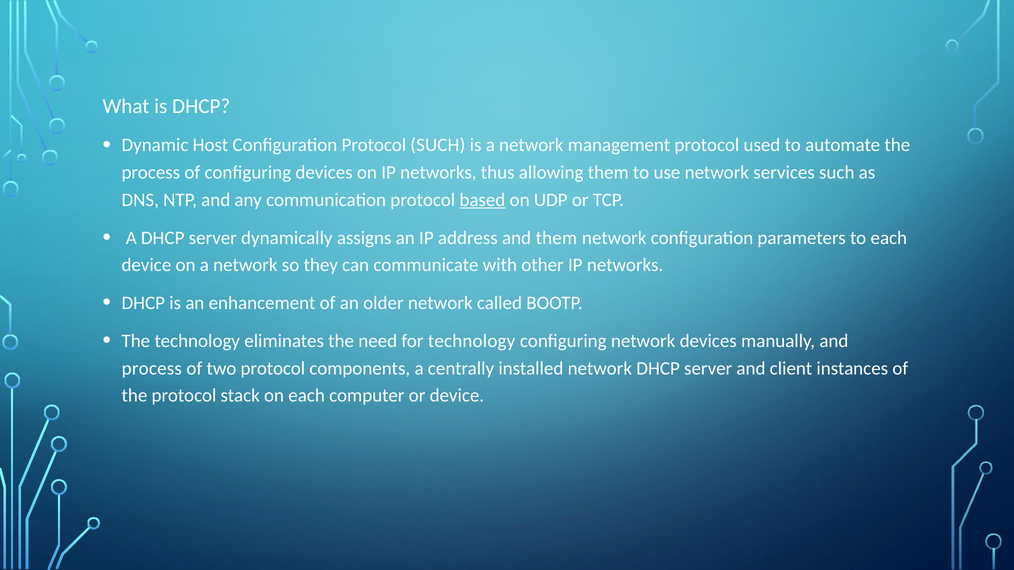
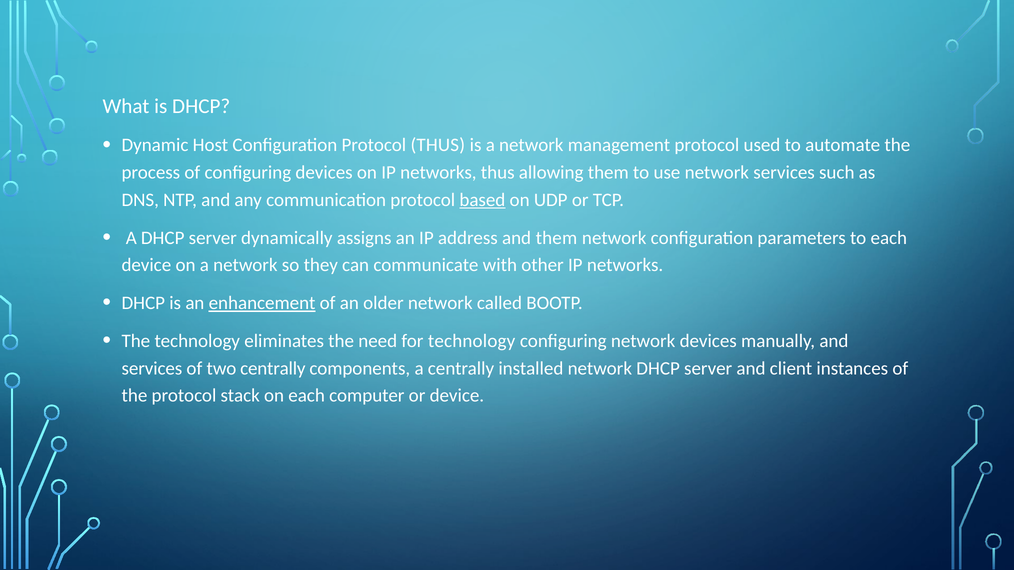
Protocol SUCH: SUCH -> THUS
enhancement underline: none -> present
process at (152, 369): process -> services
two protocol: protocol -> centrally
